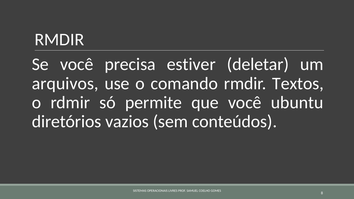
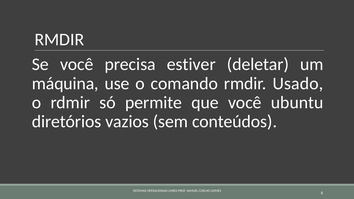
arquivos: arquivos -> máquina
Textos: Textos -> Usado
